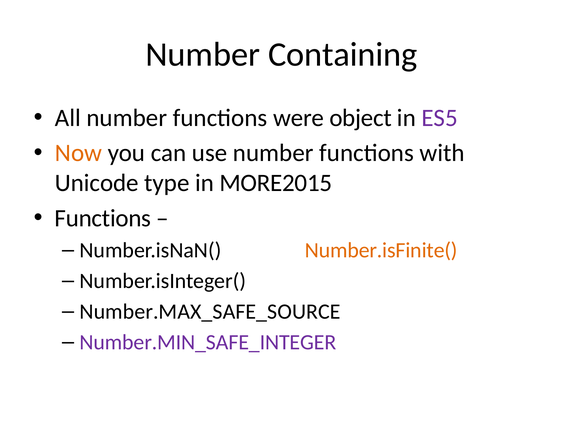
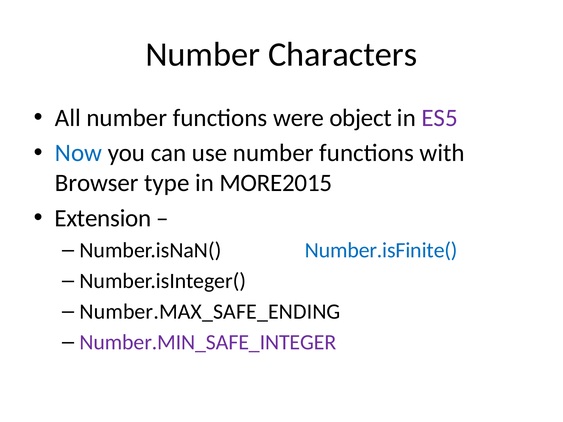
Containing: Containing -> Characters
Now colour: orange -> blue
Unicode: Unicode -> Browser
Functions at (103, 218): Functions -> Extension
Number.isFinite( colour: orange -> blue
Number.MAX_SAFE_SOURCE: Number.MAX_SAFE_SOURCE -> Number.MAX_SAFE_ENDING
